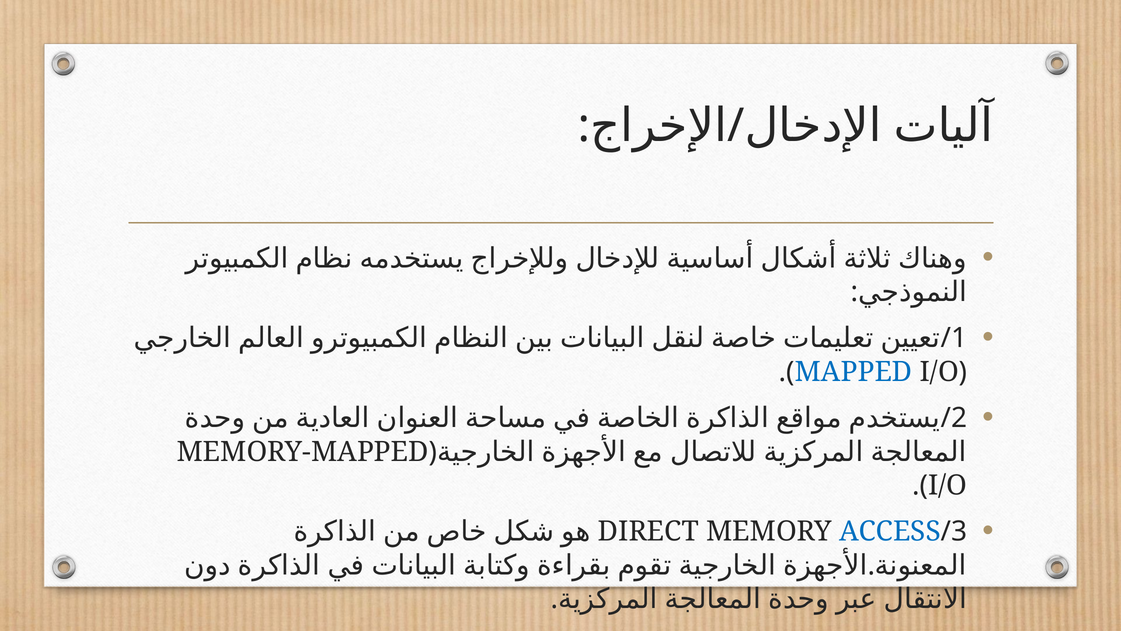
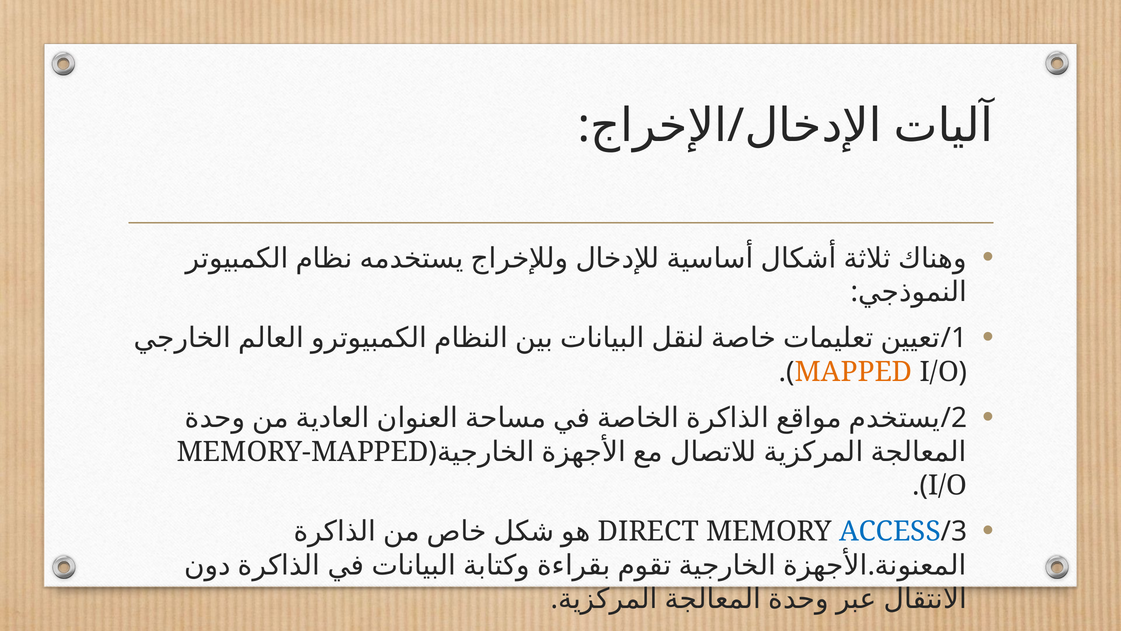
MAPPED colour: blue -> orange
